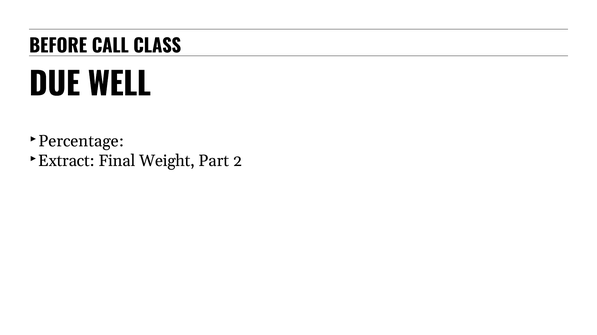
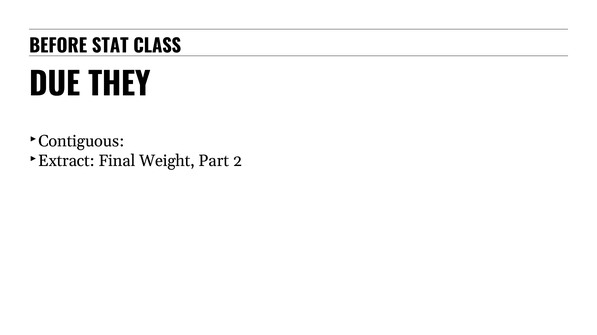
CALL: CALL -> STAT
WELL: WELL -> THEY
Percentage: Percentage -> Contiguous
